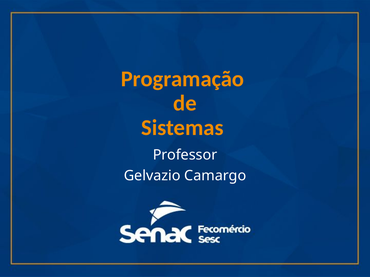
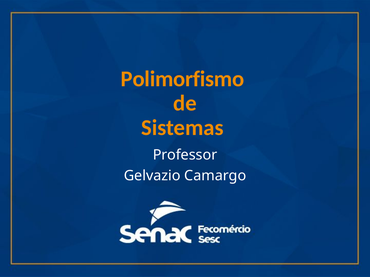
Programação: Programação -> Polimorfismo
